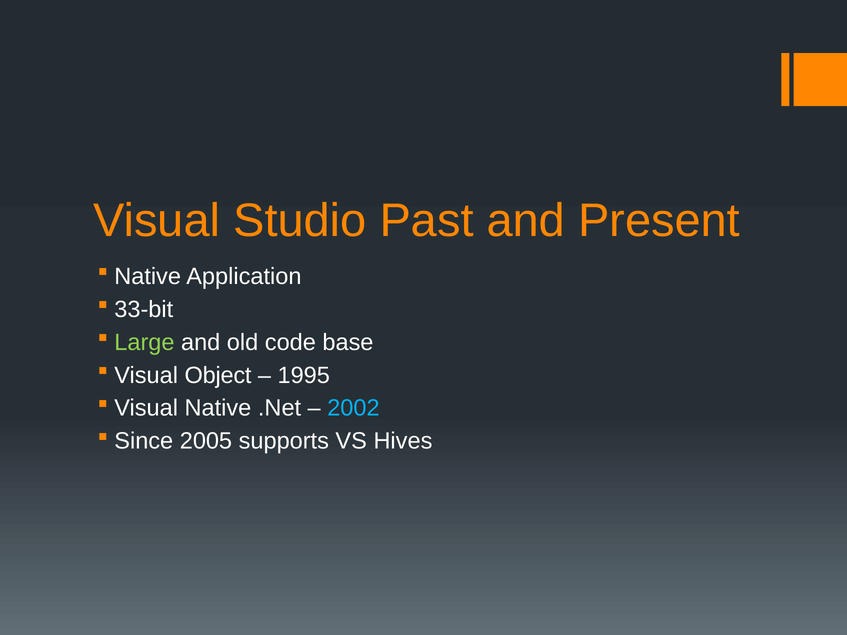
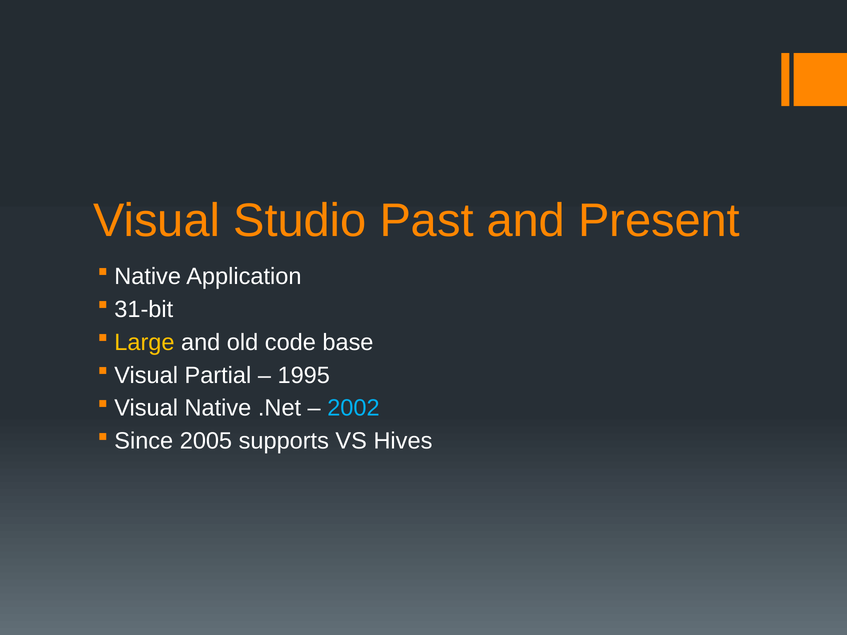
33-bit: 33-bit -> 31-bit
Large colour: light green -> yellow
Object: Object -> Partial
